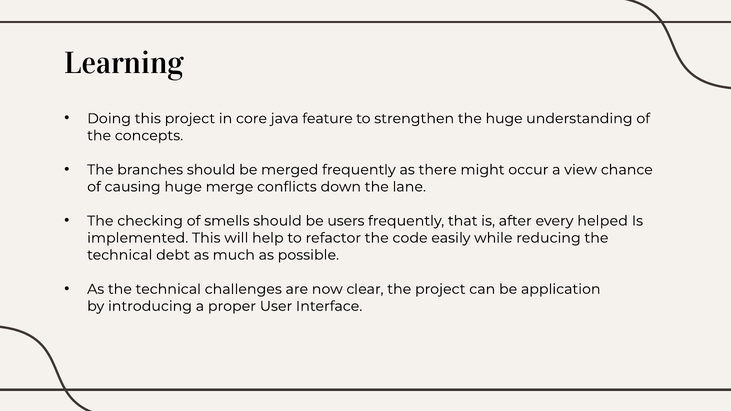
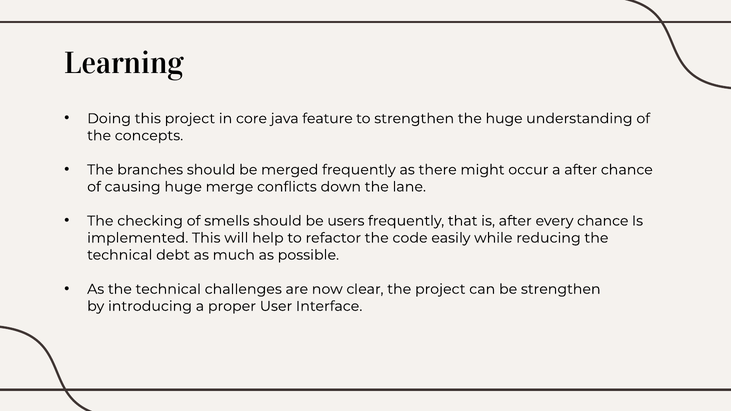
a view: view -> after
every helped: helped -> chance
be application: application -> strengthen
